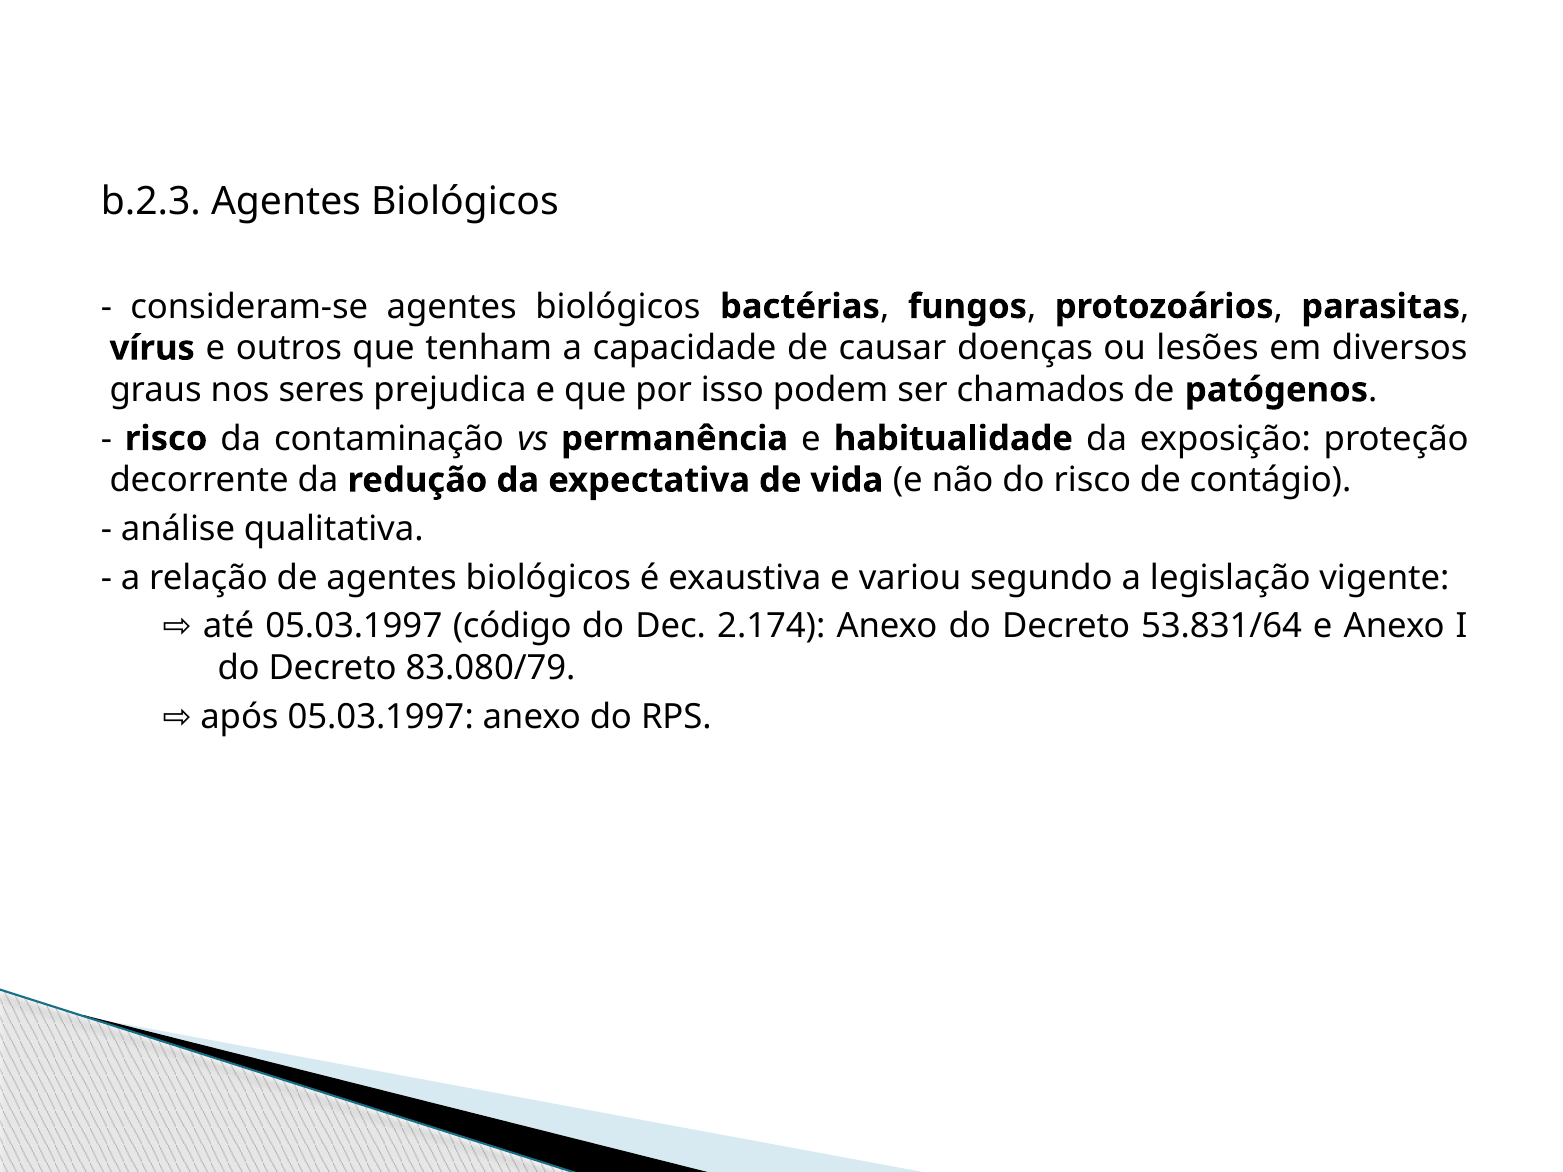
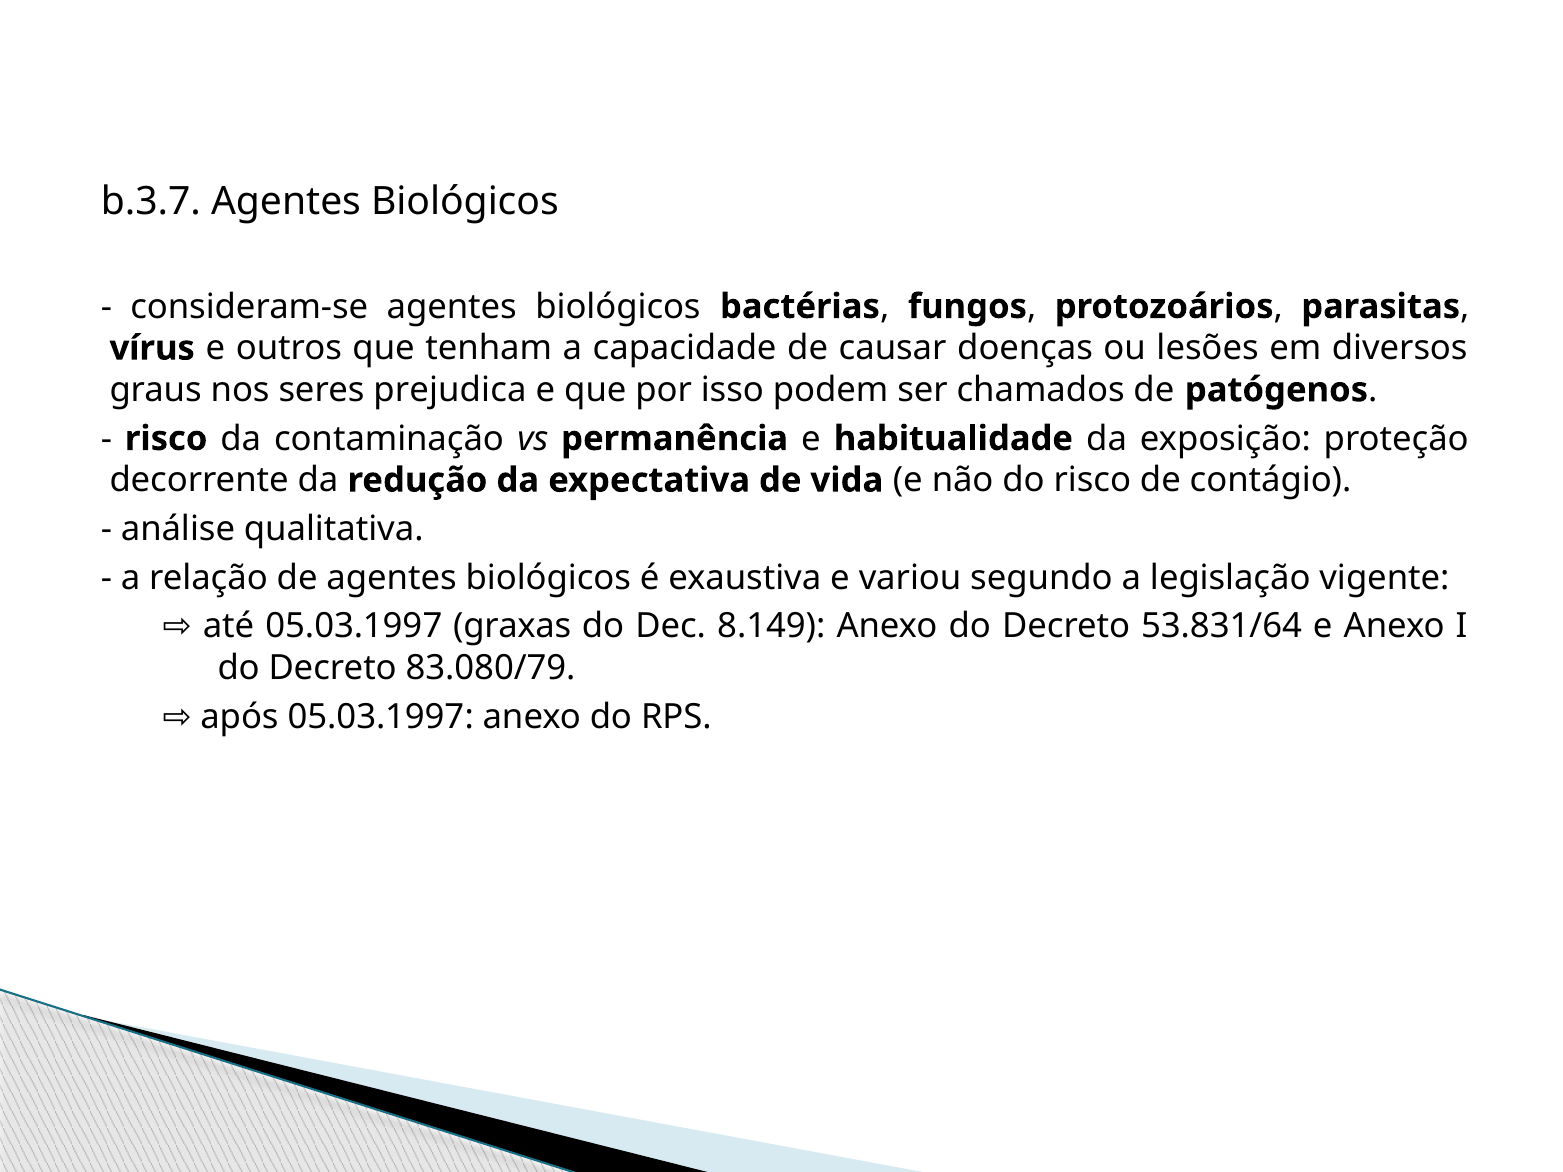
b.2.3: b.2.3 -> b.3.7
código: código -> graxas
2.174: 2.174 -> 8.149
